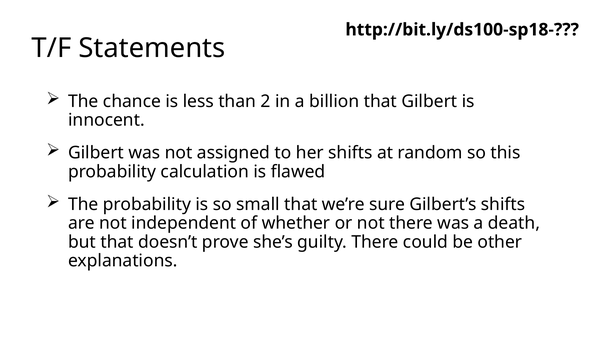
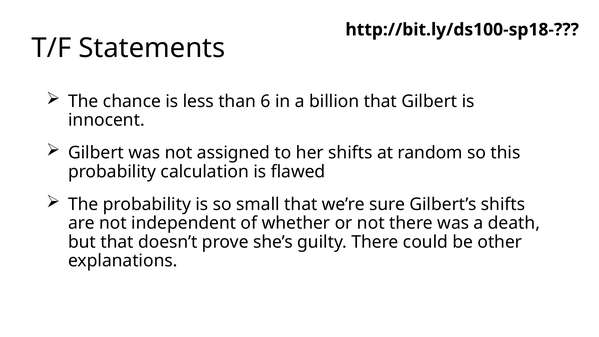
2: 2 -> 6
